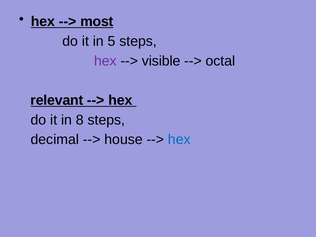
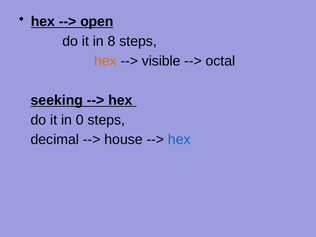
most: most -> open
5: 5 -> 8
hex at (105, 61) colour: purple -> orange
relevant: relevant -> seeking
8: 8 -> 0
